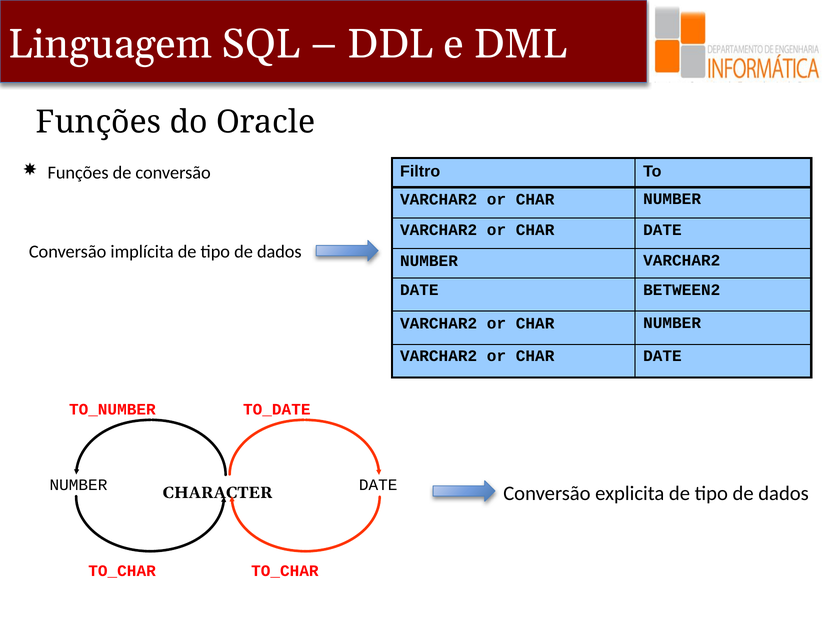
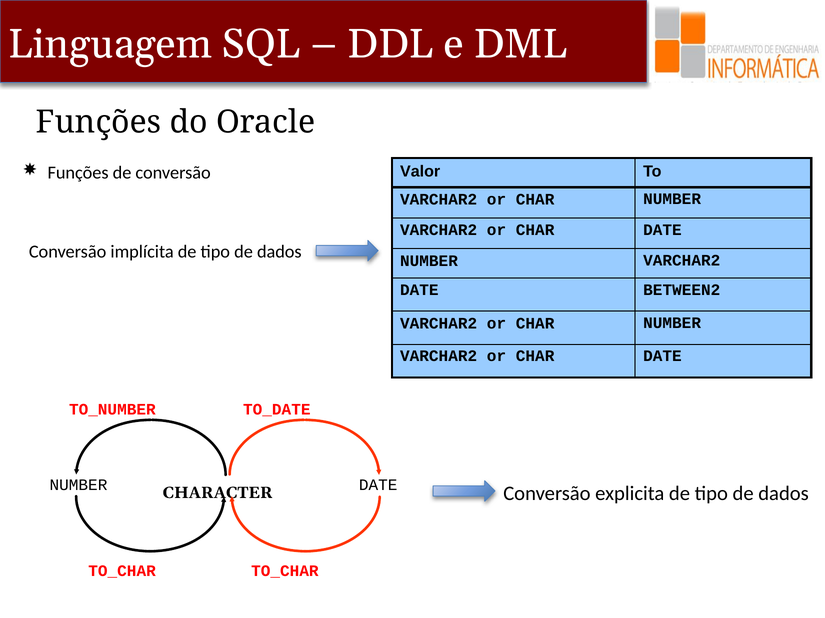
Filtro: Filtro -> Valor
